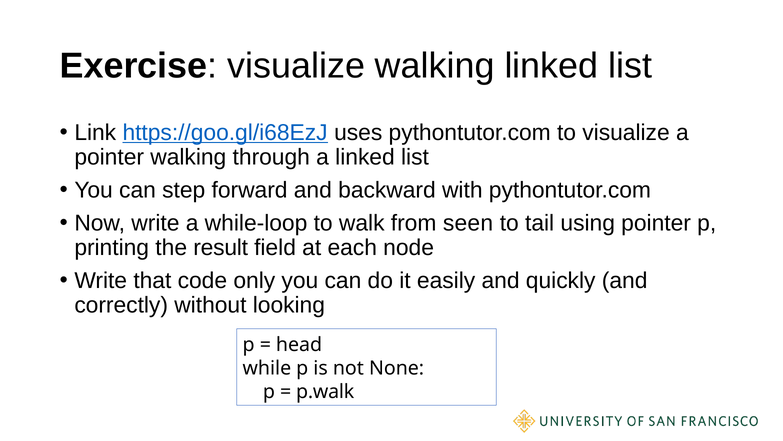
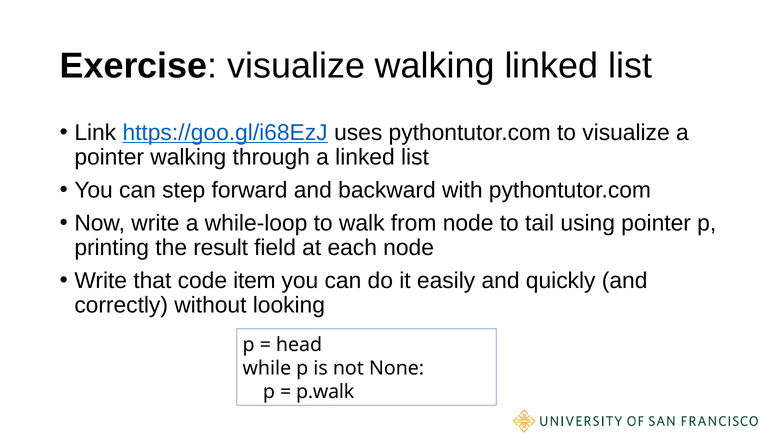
from seen: seen -> node
only: only -> item
